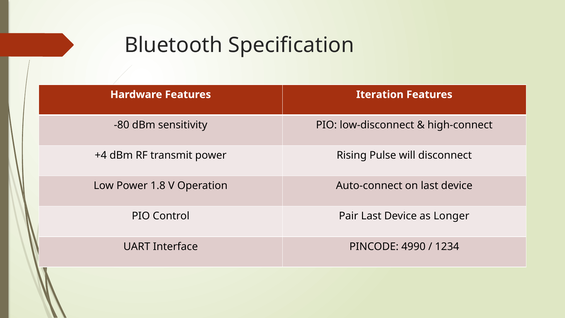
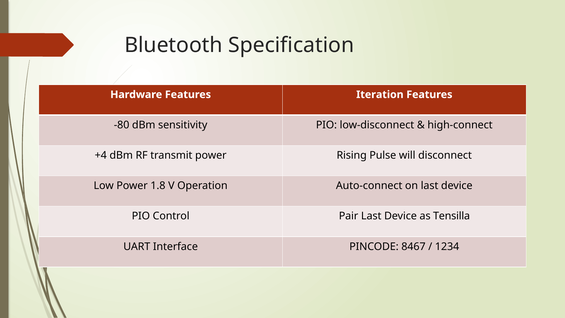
Longer: Longer -> Tensilla
4990: 4990 -> 8467
